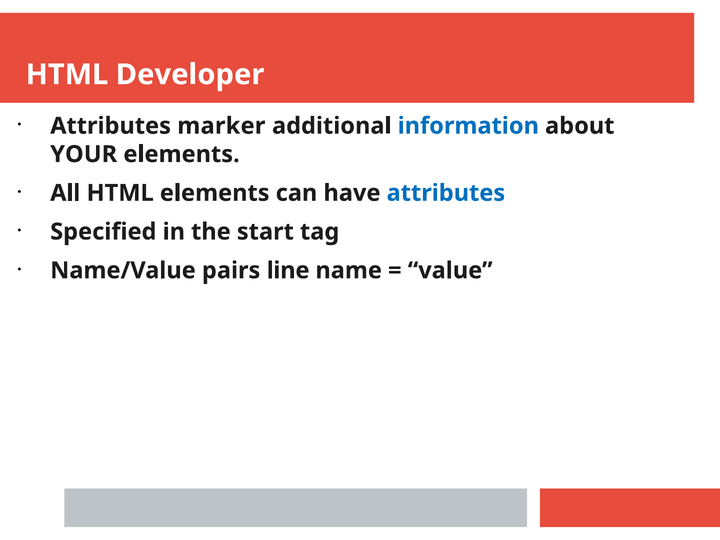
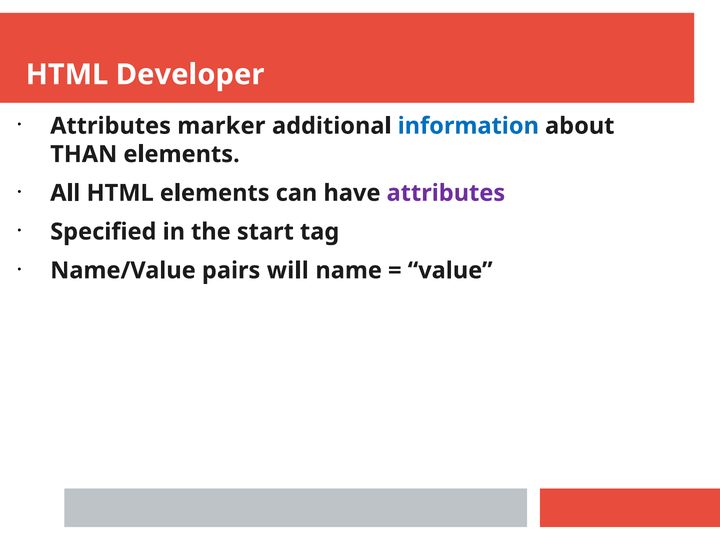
YOUR: YOUR -> THAN
attributes at (446, 193) colour: blue -> purple
line: line -> will
